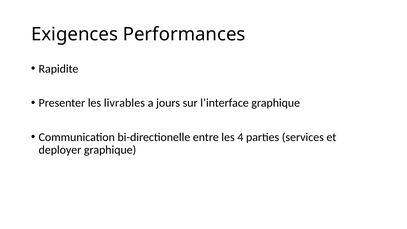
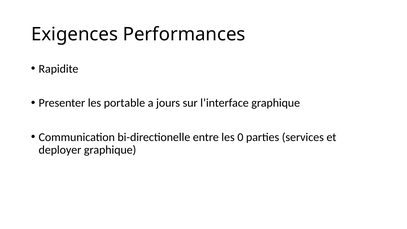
livrables: livrables -> portable
4: 4 -> 0
